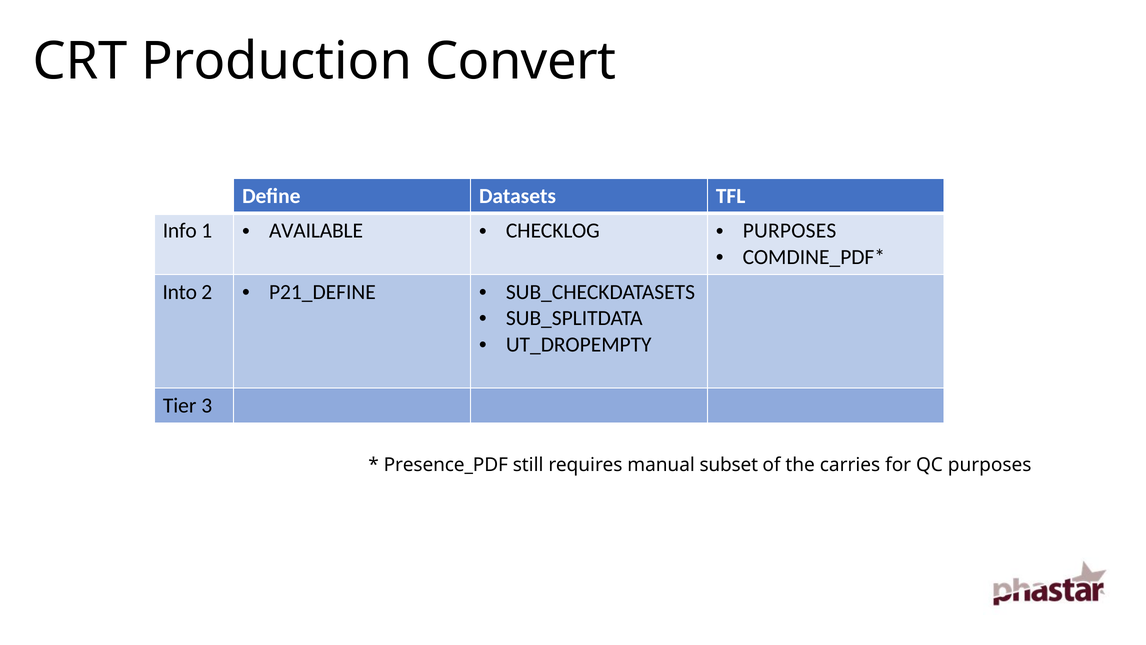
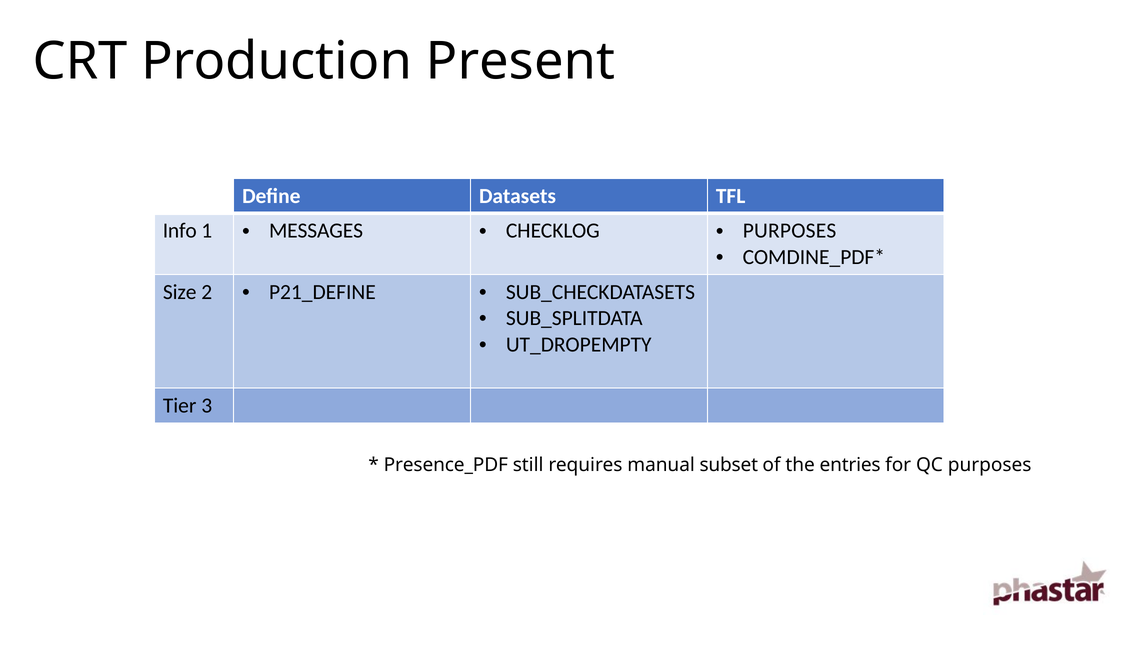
Convert: Convert -> Present
AVAILABLE: AVAILABLE -> MESSAGES
Into: Into -> Size
carries: carries -> entries
